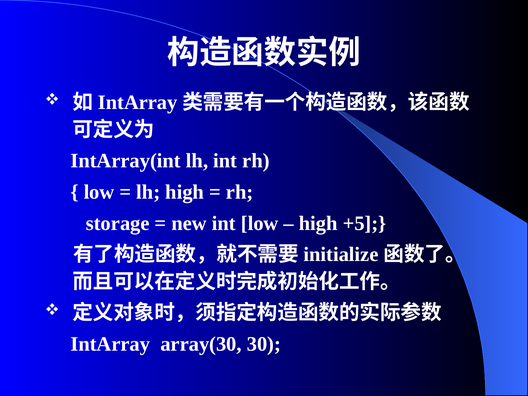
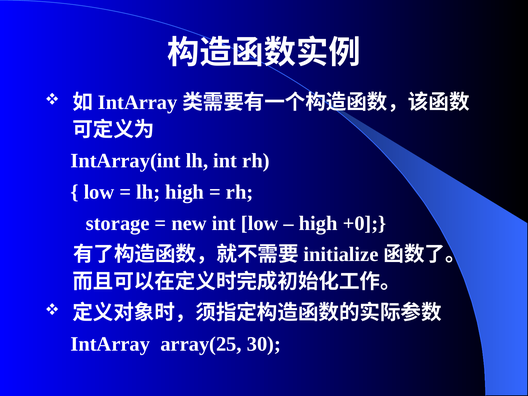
+5: +5 -> +0
array(30: array(30 -> array(25
